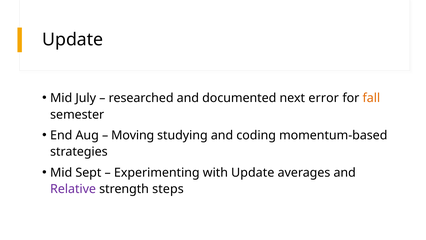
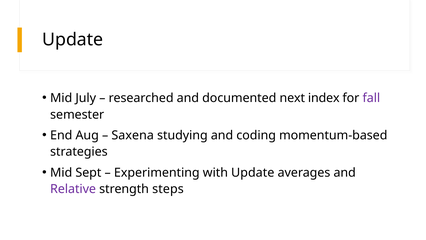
error: error -> index
fall colour: orange -> purple
Moving: Moving -> Saxena
